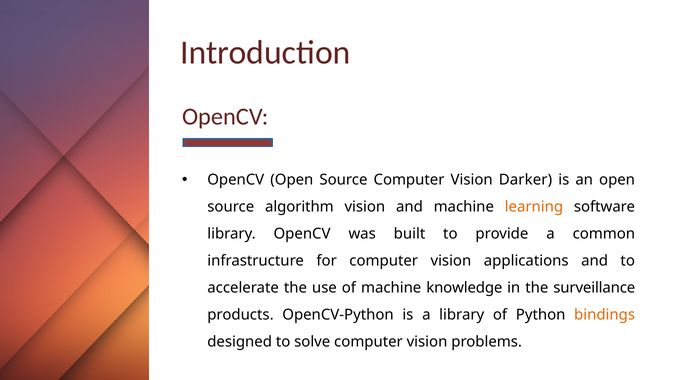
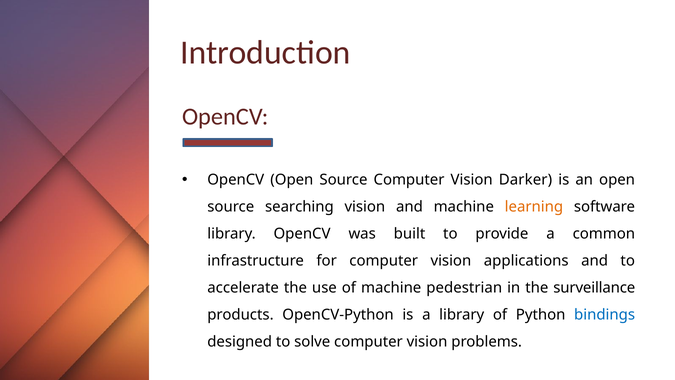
algorithm: algorithm -> searching
knowledge: knowledge -> pedestrian
bindings colour: orange -> blue
